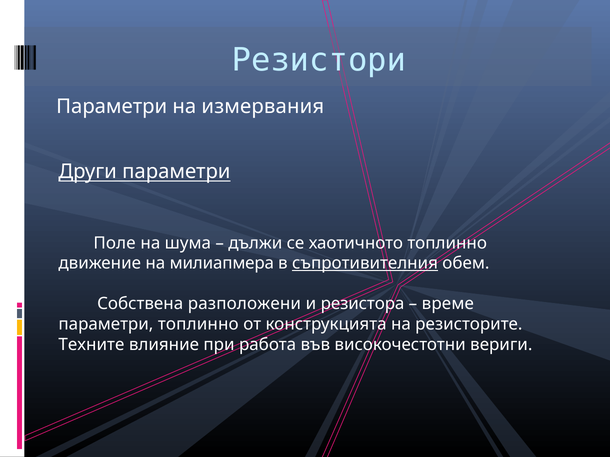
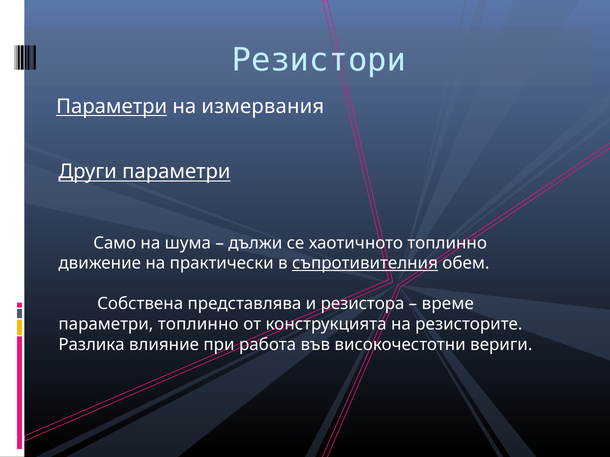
Параметри at (112, 107) underline: none -> present
Поле: Поле -> Само
милиапмера: милиапмера -> практически
разположени: разположени -> представлява
Техните: Техните -> Разлика
